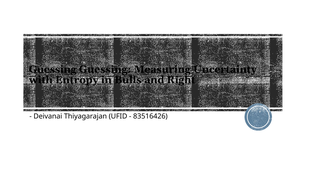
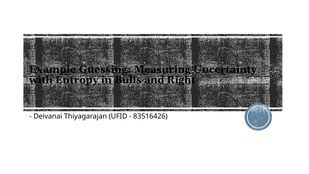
Guessing at (53, 69): Guessing -> Example
